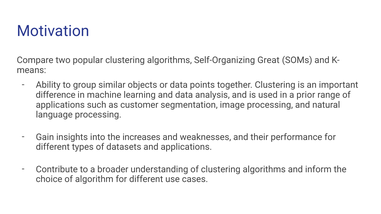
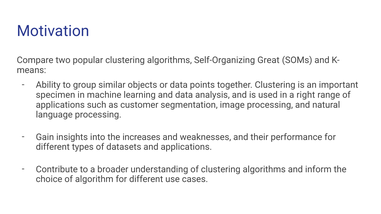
difference: difference -> specimen
prior: prior -> right
